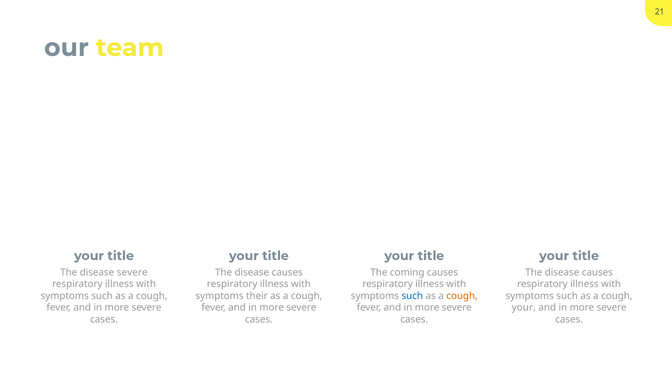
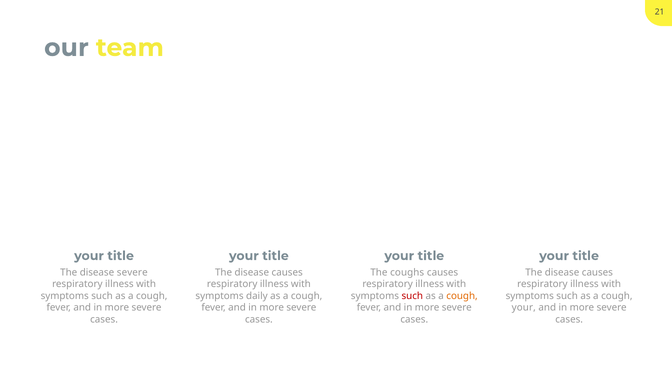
coming: coming -> coughs
their: their -> daily
such at (412, 296) colour: blue -> red
